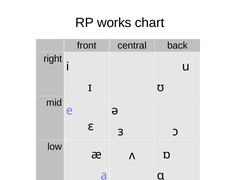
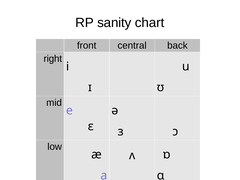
works: works -> sanity
